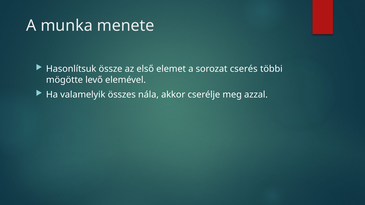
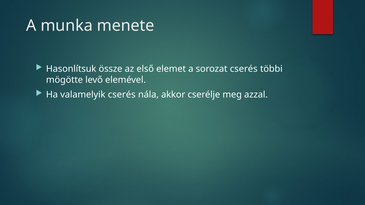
valamelyik összes: összes -> cserés
